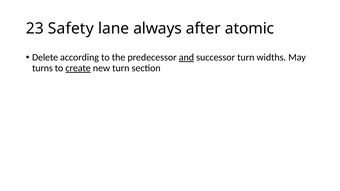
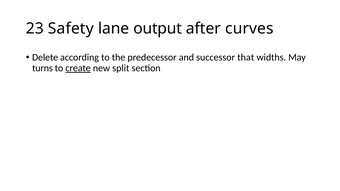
always: always -> output
atomic: atomic -> curves
and underline: present -> none
successor turn: turn -> that
new turn: turn -> split
